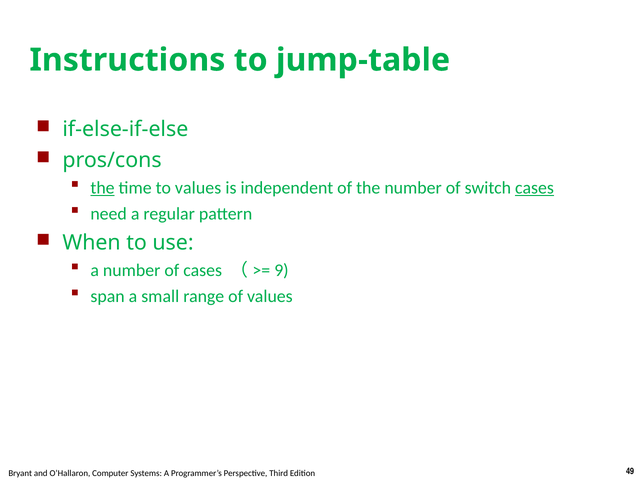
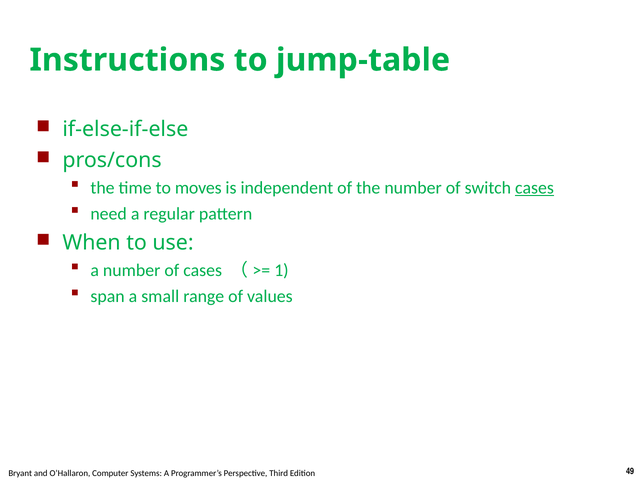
the at (103, 188) underline: present -> none
to values: values -> moves
9: 9 -> 1
